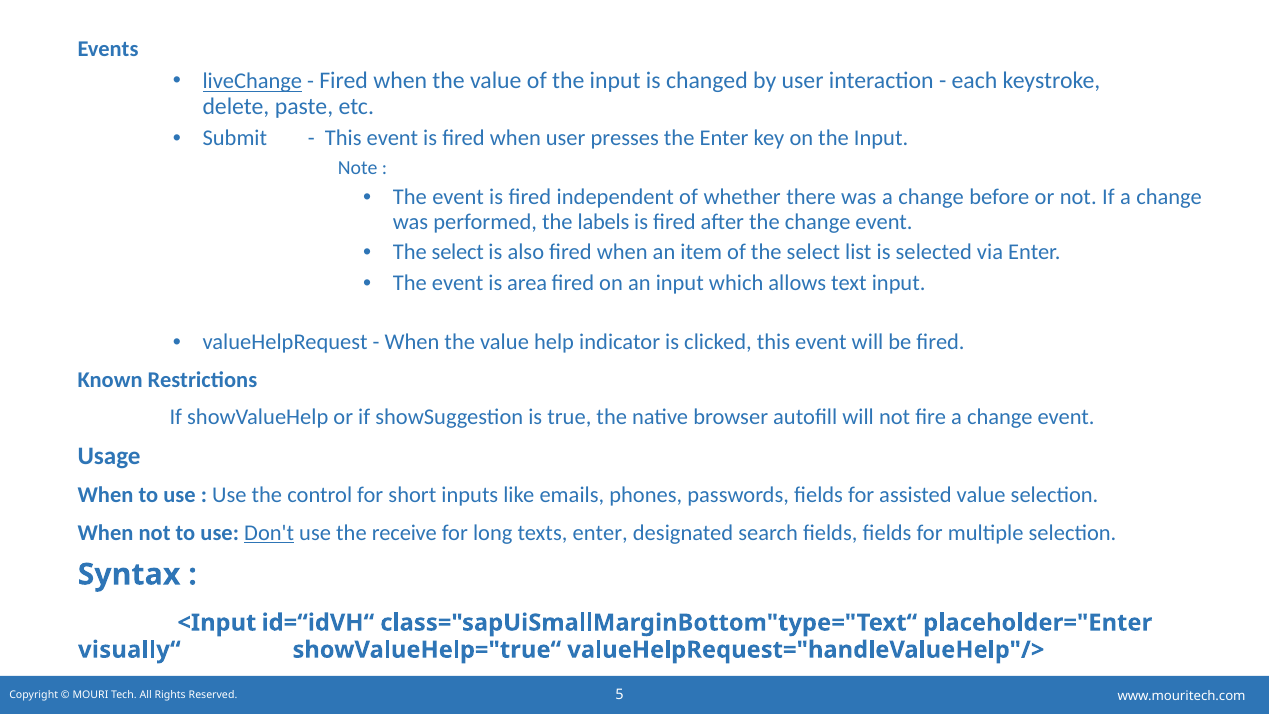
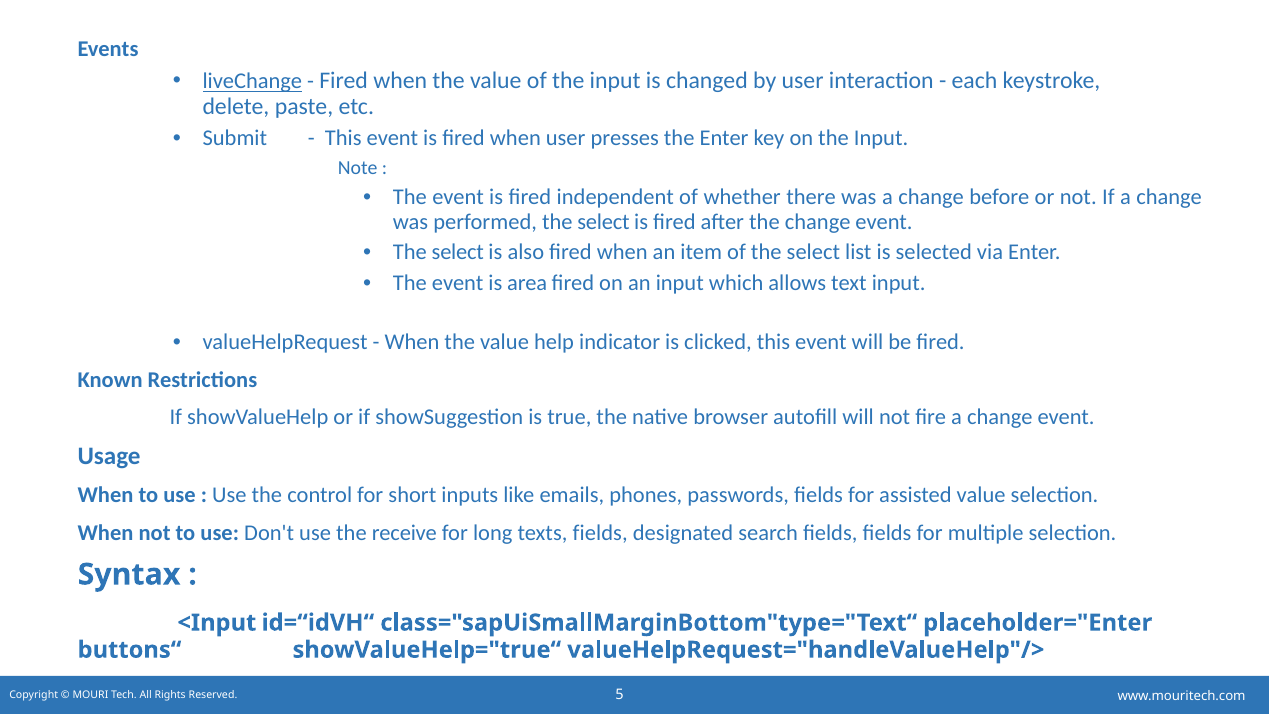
performed the labels: labels -> select
Don't underline: present -> none
texts enter: enter -> fields
visually“: visually“ -> buttons“
